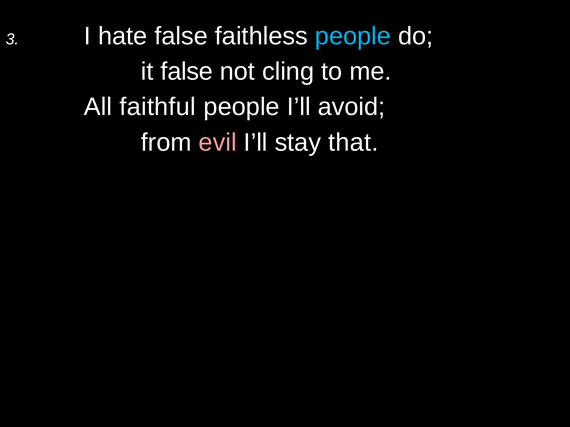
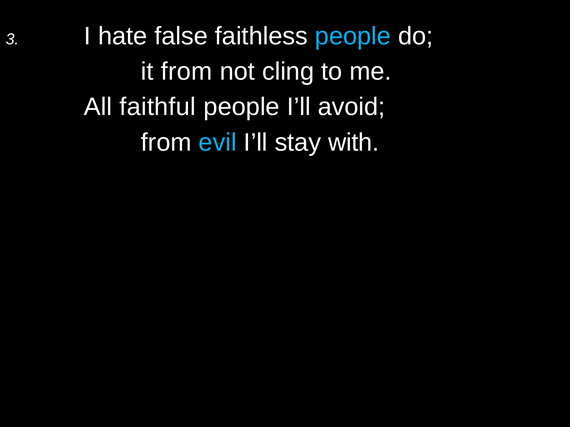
it false: false -> from
evil colour: pink -> light blue
that: that -> with
